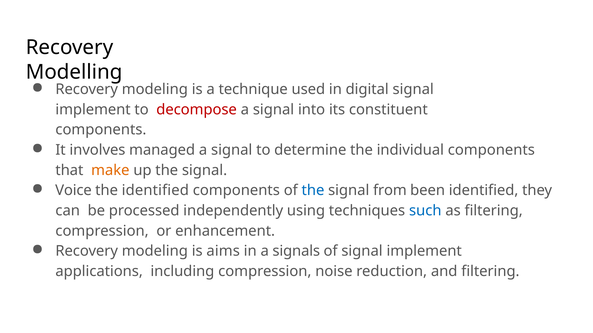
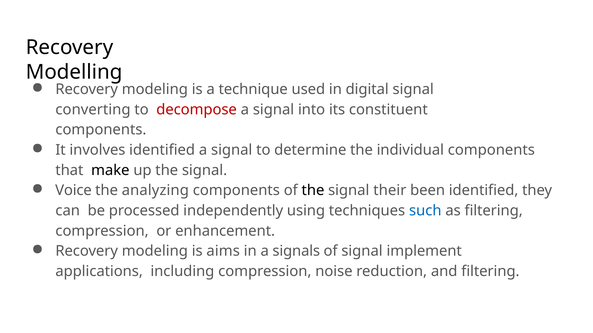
implement at (93, 110): implement -> converting
involves managed: managed -> identified
make colour: orange -> black
the identified: identified -> analyzing
the at (313, 191) colour: blue -> black
from: from -> their
